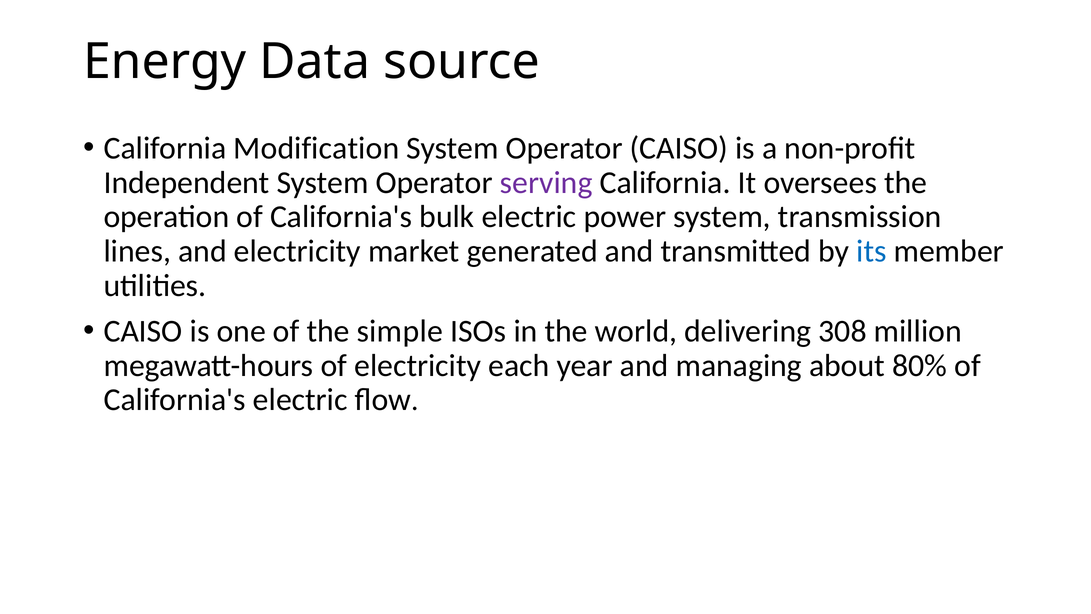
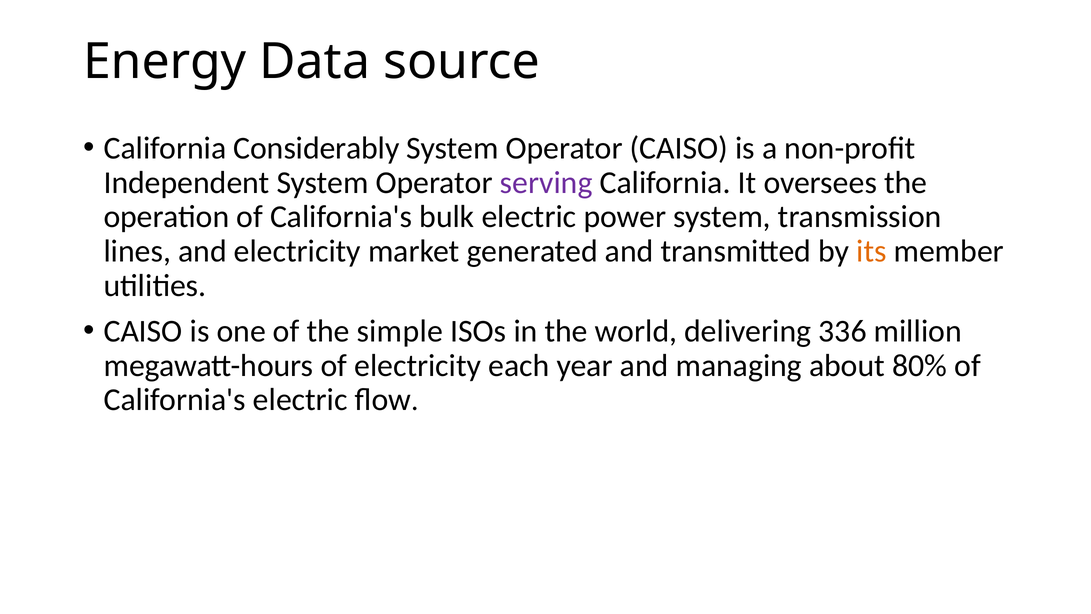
Modification: Modification -> Considerably
its colour: blue -> orange
308: 308 -> 336
